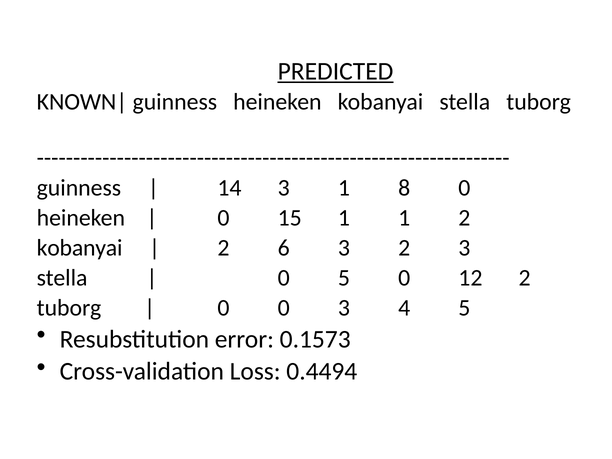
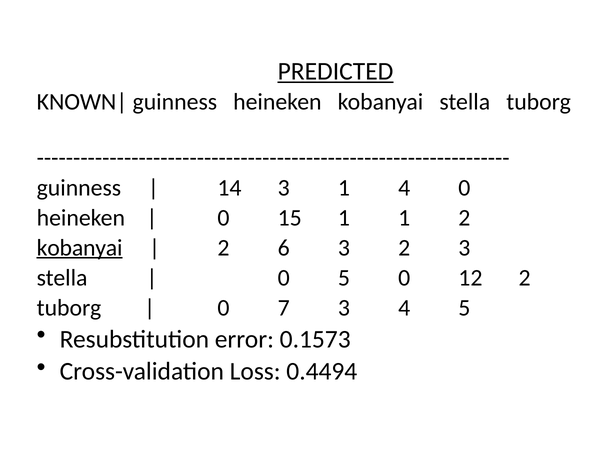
1 8: 8 -> 4
kobanyai at (80, 248) underline: none -> present
0 0: 0 -> 7
